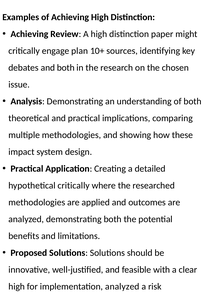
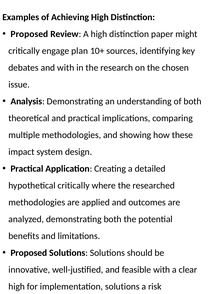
Achieving at (29, 34): Achieving -> Proposed
and both: both -> with
implementation analyzed: analyzed -> solutions
